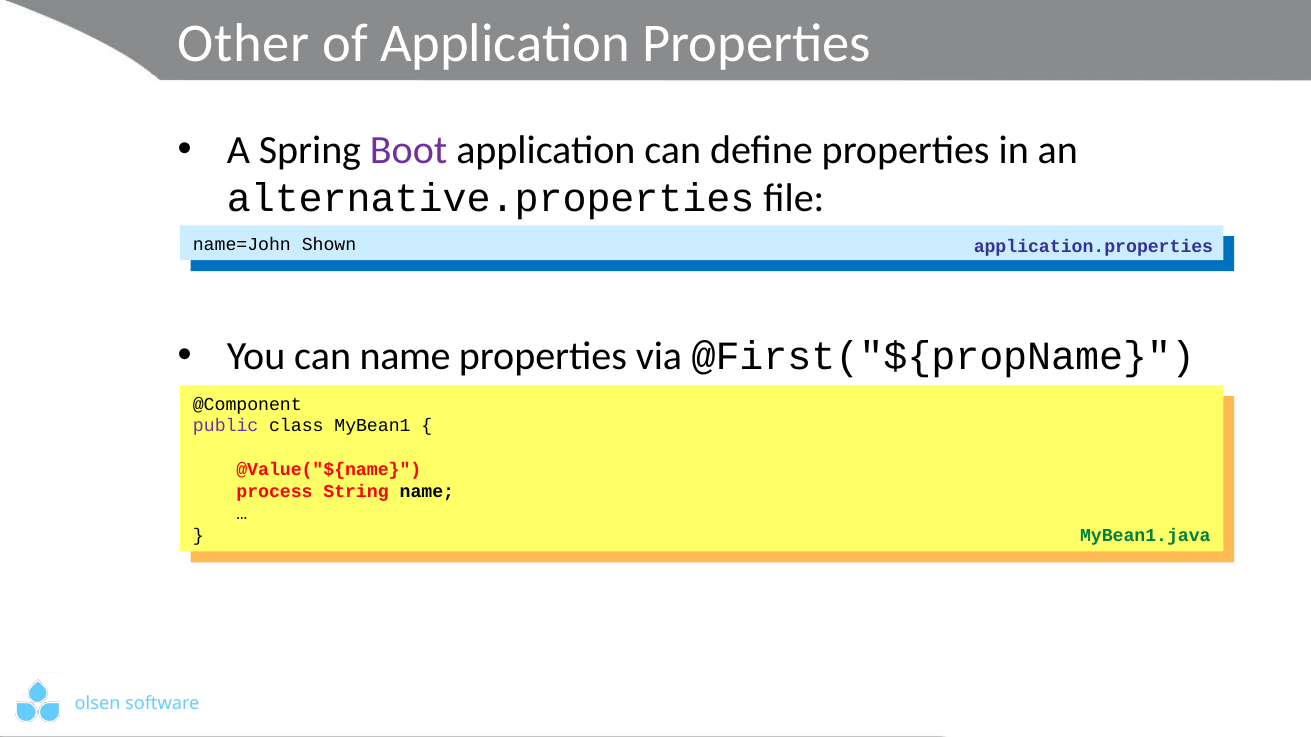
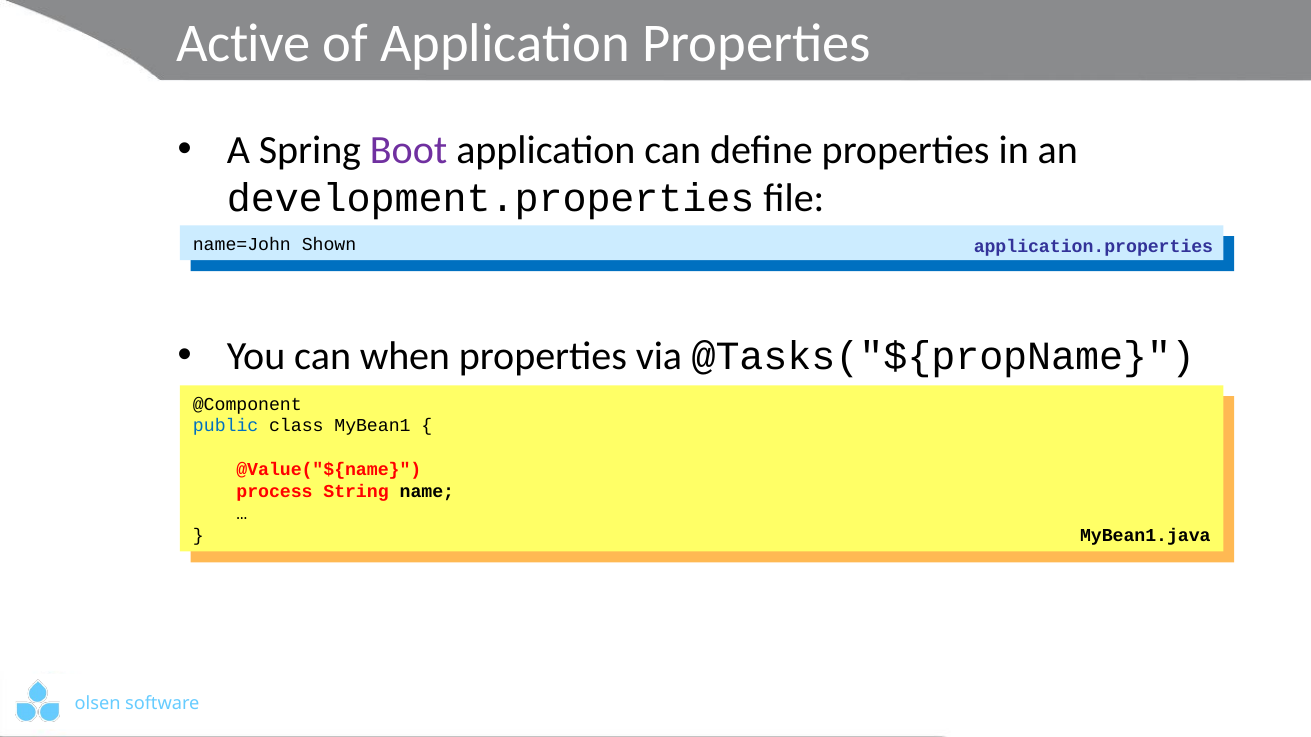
Other: Other -> Active
alternative.properties: alternative.properties -> development.properties
can name: name -> when
@First("${propName: @First("${propName -> @Tasks("${propName
public at (226, 426) colour: purple -> blue
MyBean1.java colour: green -> black
